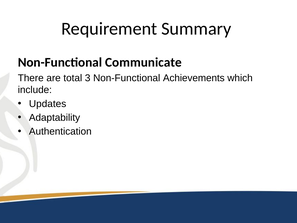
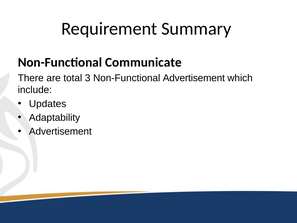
Non-Functional Achievements: Achievements -> Advertisement
Authentication at (60, 131): Authentication -> Advertisement
